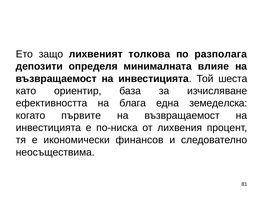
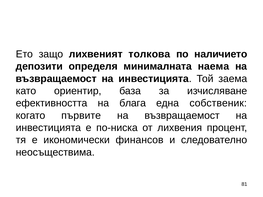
разполага: разполага -> наличието
влияе: влияе -> наема
шеста: шеста -> заема
земеделска: земеделска -> собственик
